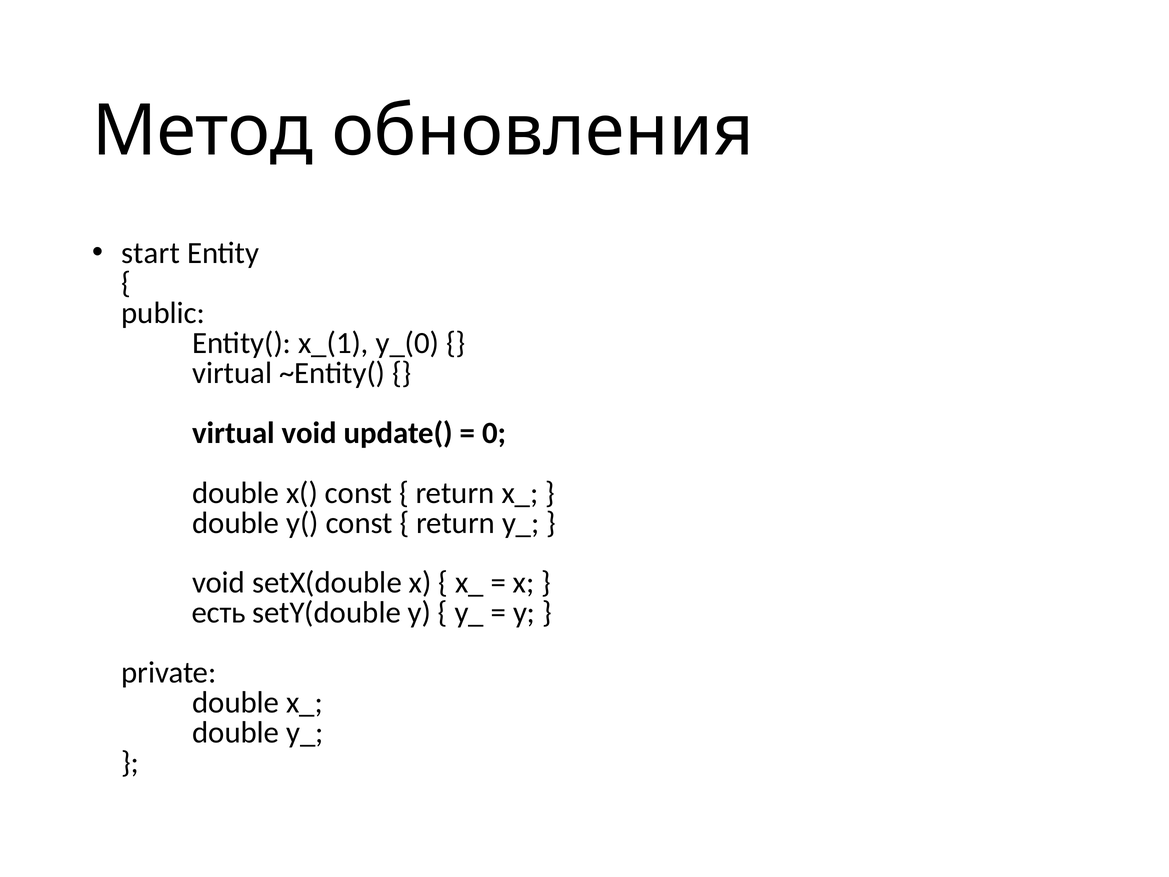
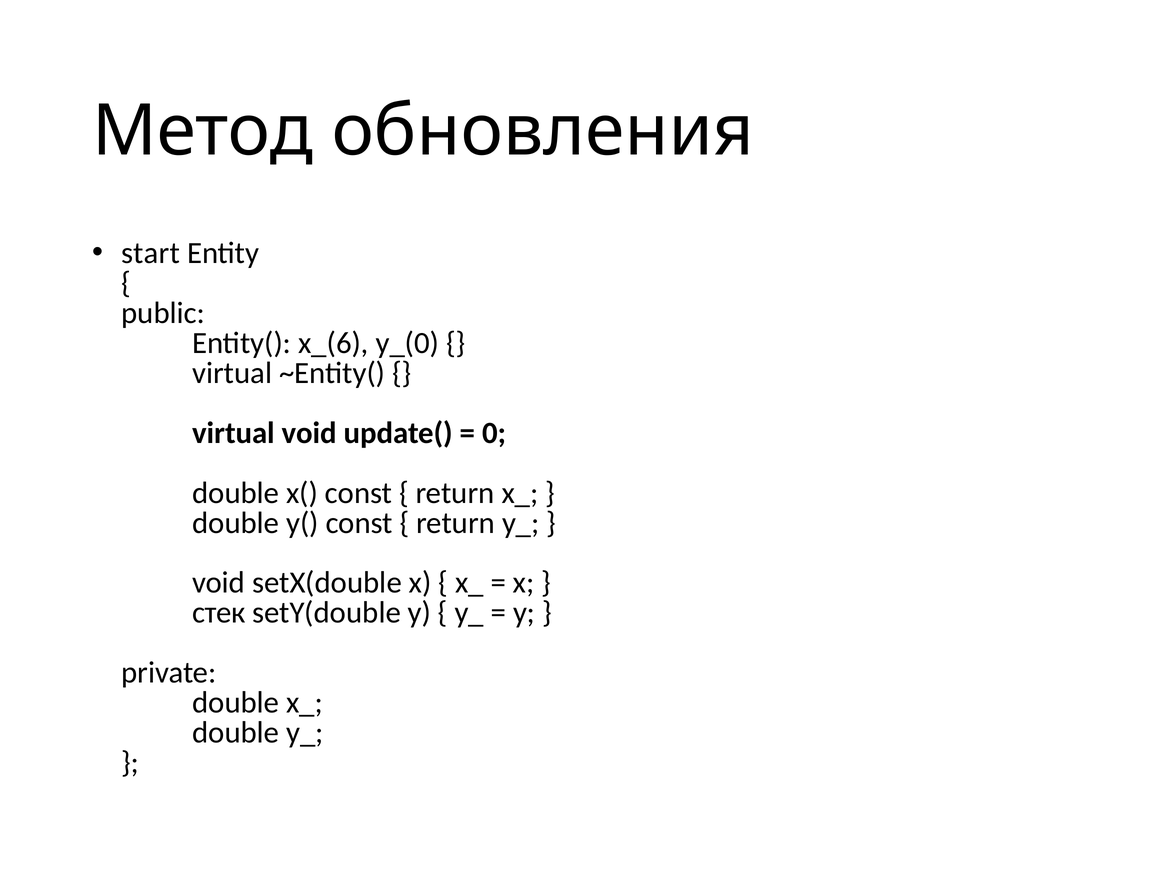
x_(1: x_(1 -> x_(6
есть: есть -> стек
